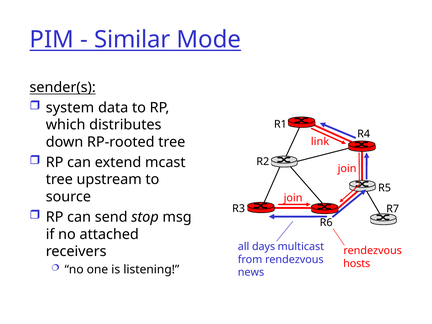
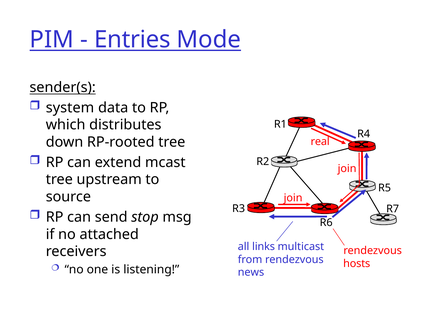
Similar: Similar -> Entries
link: link -> real
days: days -> links
